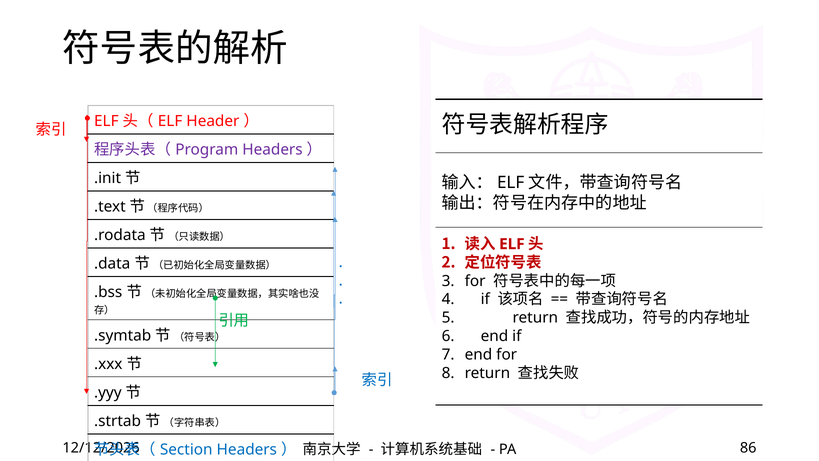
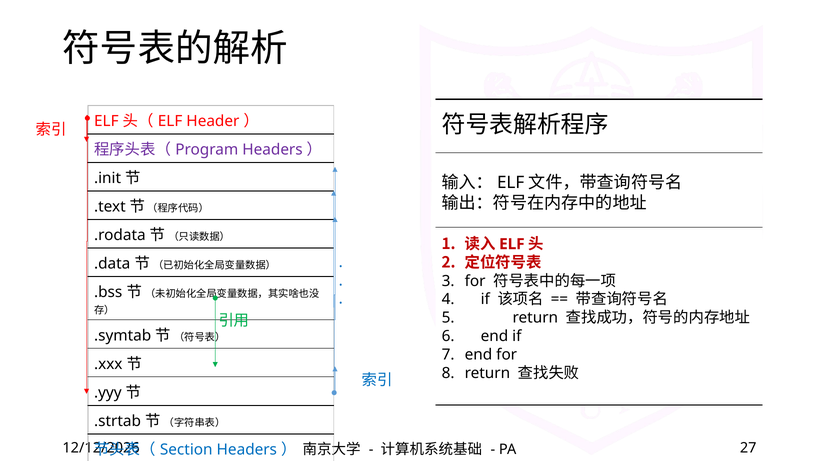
86: 86 -> 27
